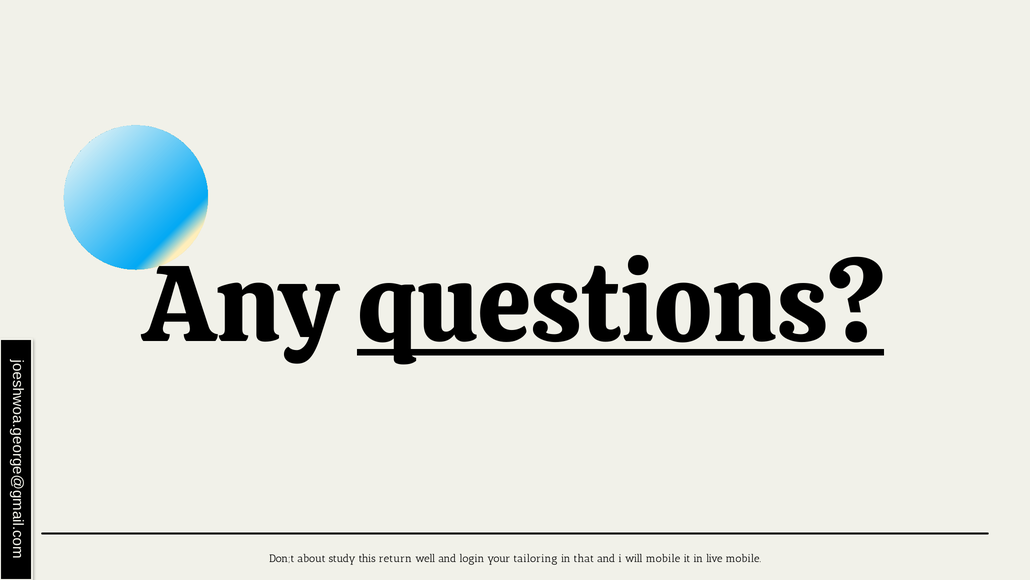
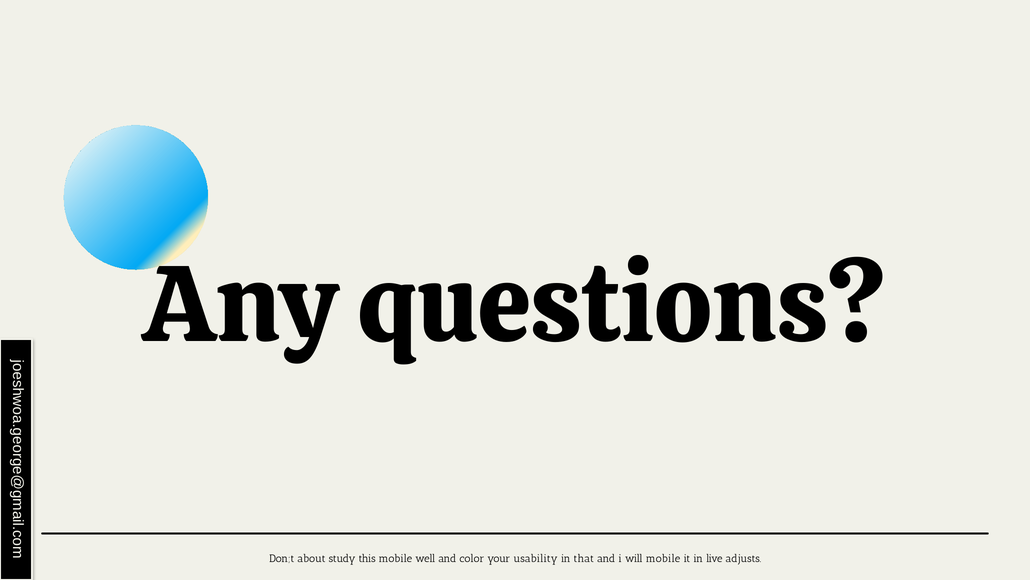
questions underline: present -> none
this return: return -> mobile
login: login -> color
tailoring: tailoring -> usability
live mobile: mobile -> adjusts
